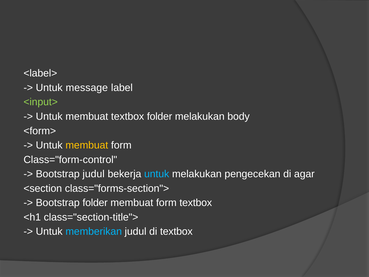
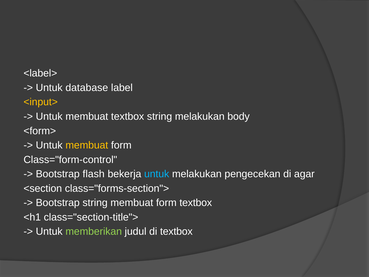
message: message -> database
<input> colour: light green -> yellow
textbox folder: folder -> string
Bootstrap judul: judul -> flash
Bootstrap folder: folder -> string
memberikan colour: light blue -> light green
